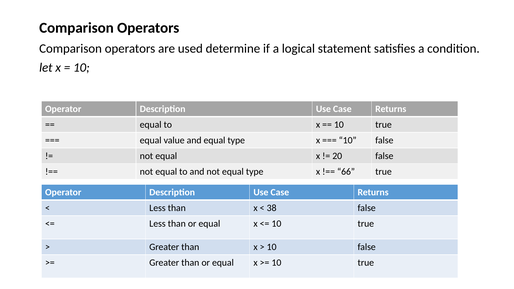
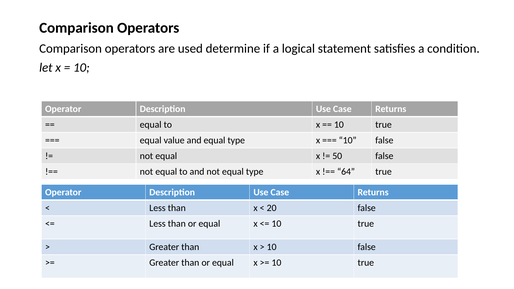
20: 20 -> 50
66: 66 -> 64
38: 38 -> 20
